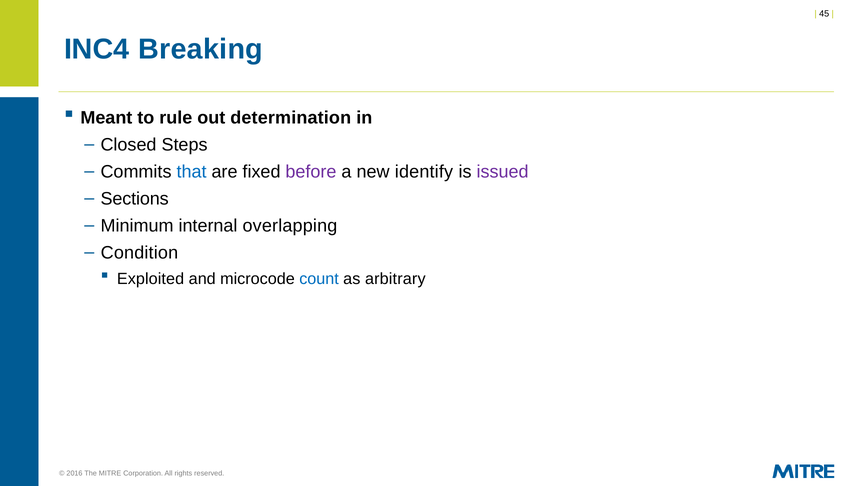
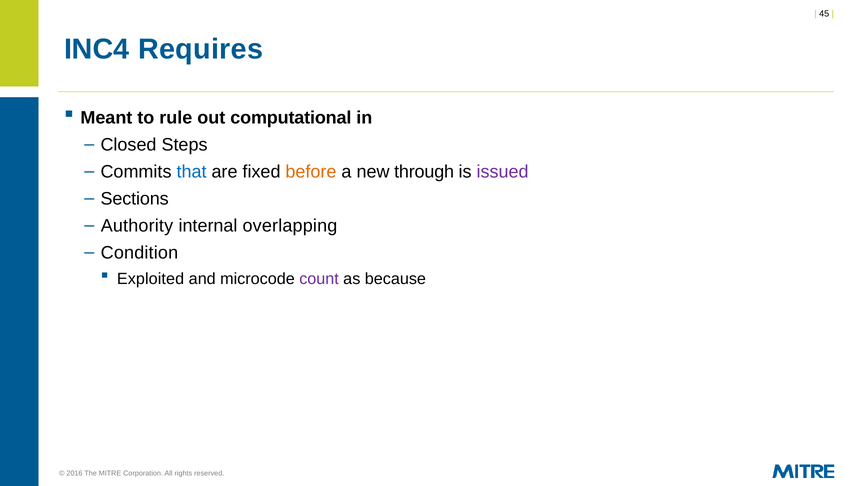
Breaking: Breaking -> Requires
determination: determination -> computational
before colour: purple -> orange
identify: identify -> through
Minimum: Minimum -> Authority
count colour: blue -> purple
arbitrary: arbitrary -> because
